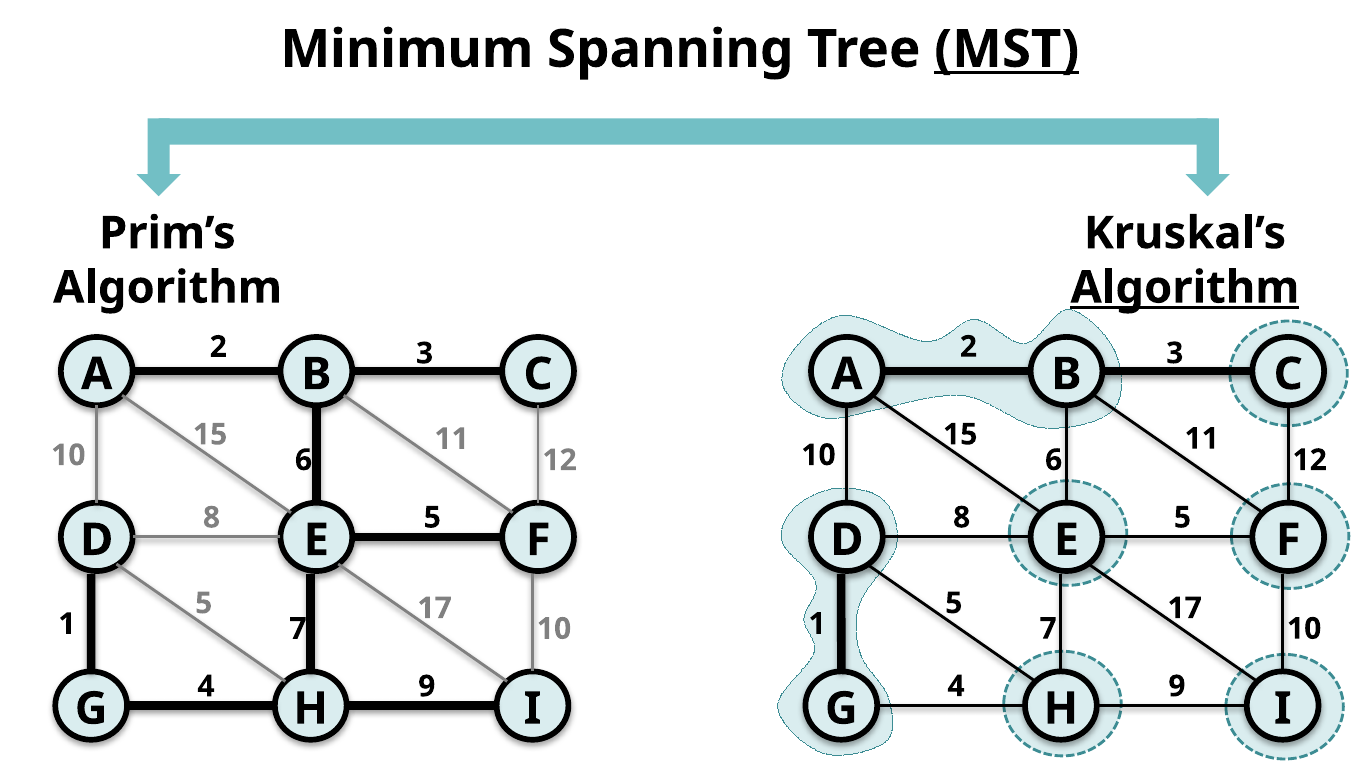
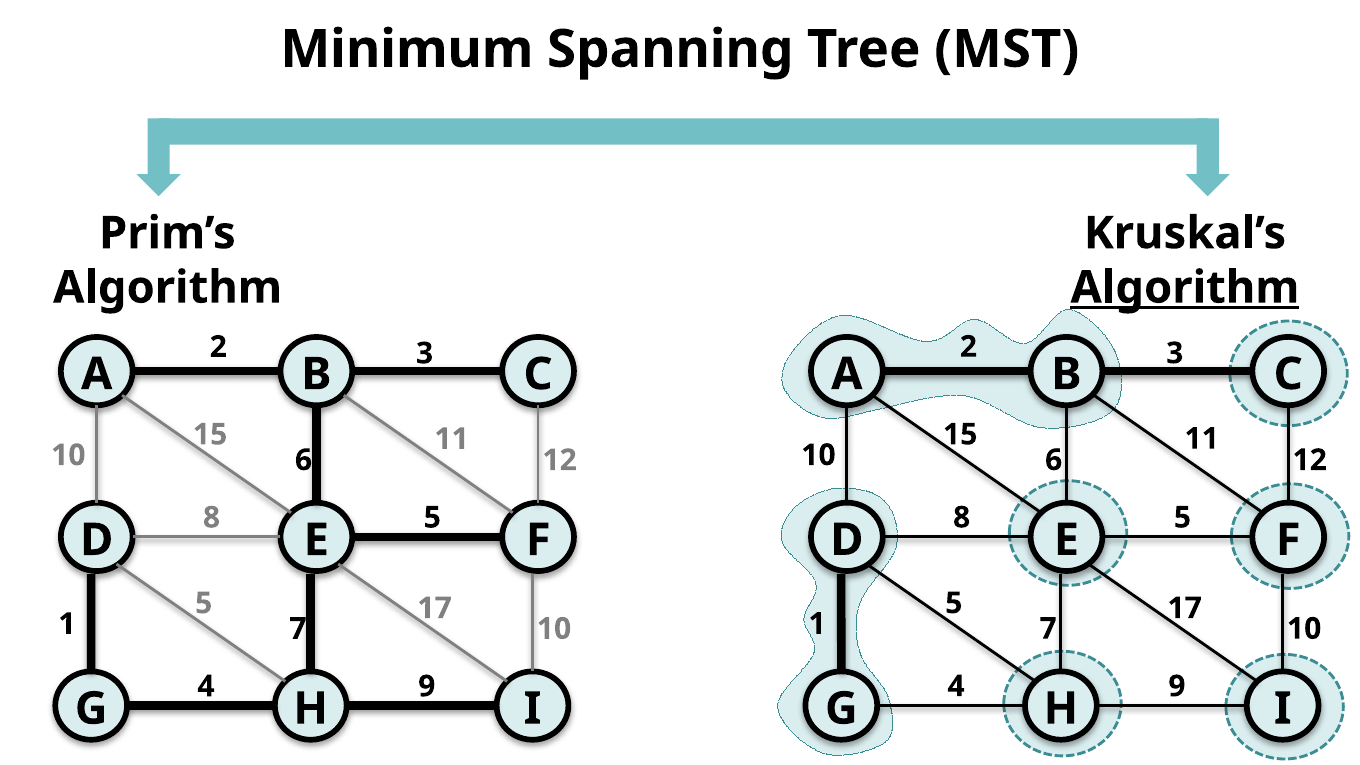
MST underline: present -> none
